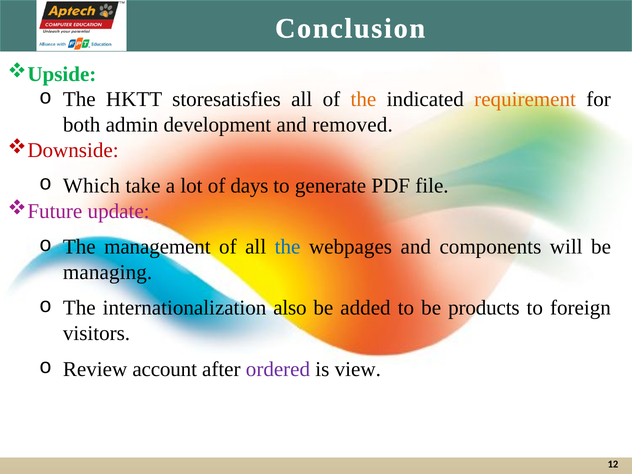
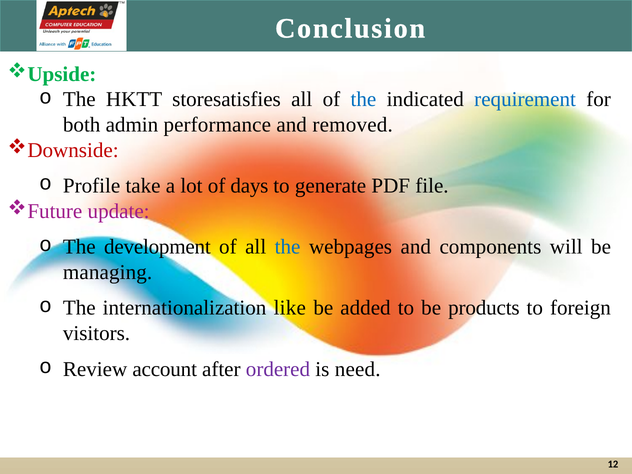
the at (363, 99) colour: orange -> blue
requirement colour: orange -> blue
development: development -> performance
Which: Which -> Profile
management: management -> development
also: also -> like
view: view -> need
